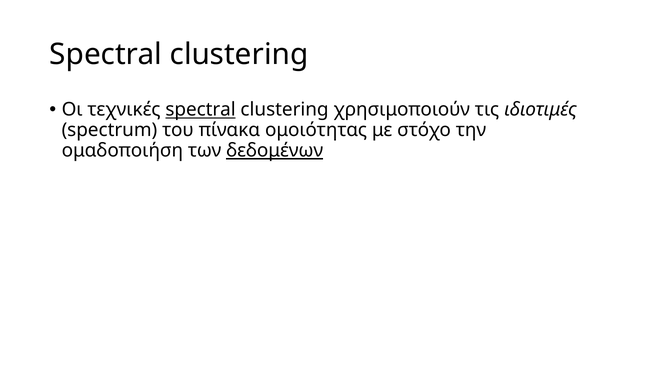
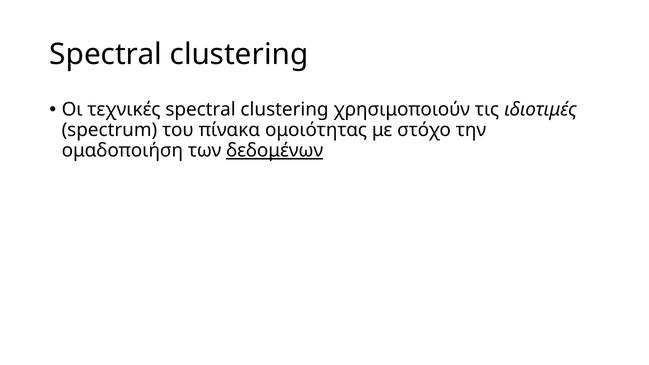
spectral at (201, 110) underline: present -> none
